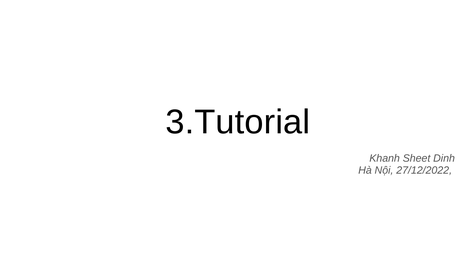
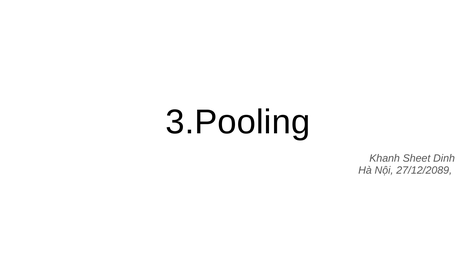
3.Tutorial: 3.Tutorial -> 3.Pooling
27/12/2022: 27/12/2022 -> 27/12/2089
